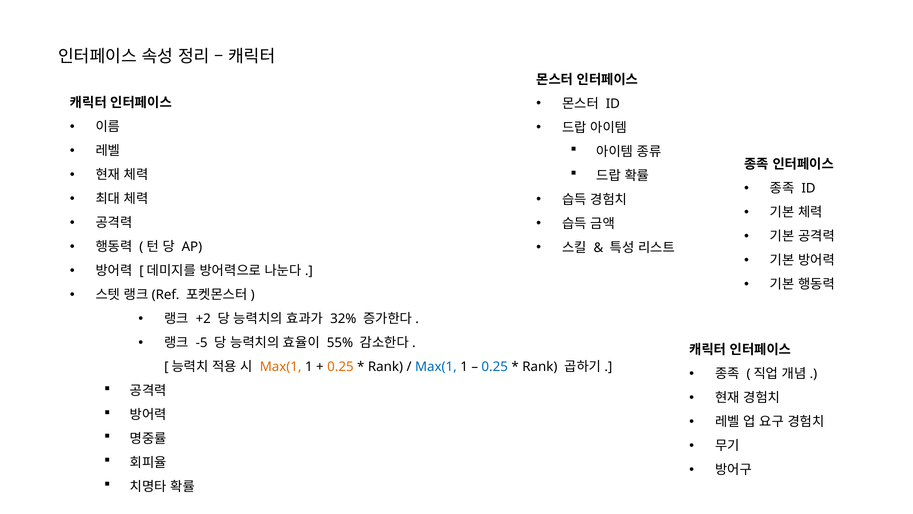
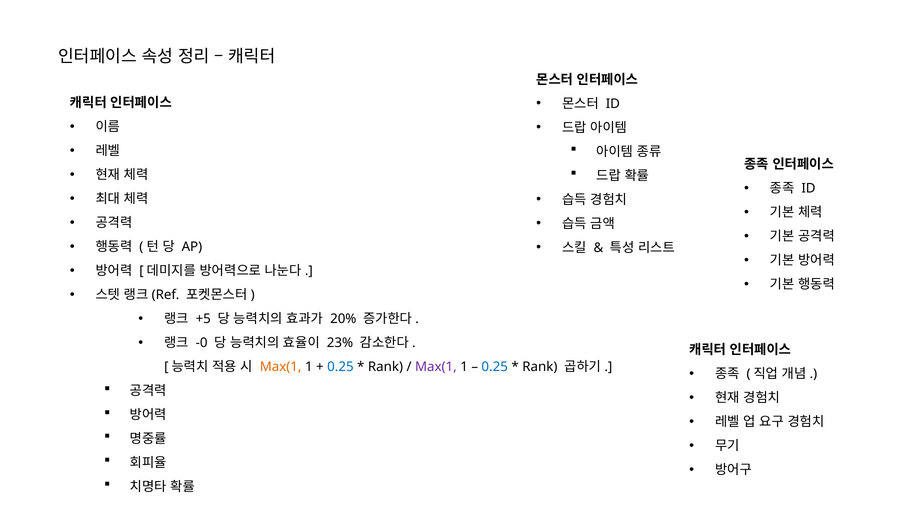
+2: +2 -> +5
32%: 32% -> 20%
-5: -5 -> -0
55%: 55% -> 23%
0.25 at (340, 366) colour: orange -> blue
Max(1 at (436, 366) colour: blue -> purple
